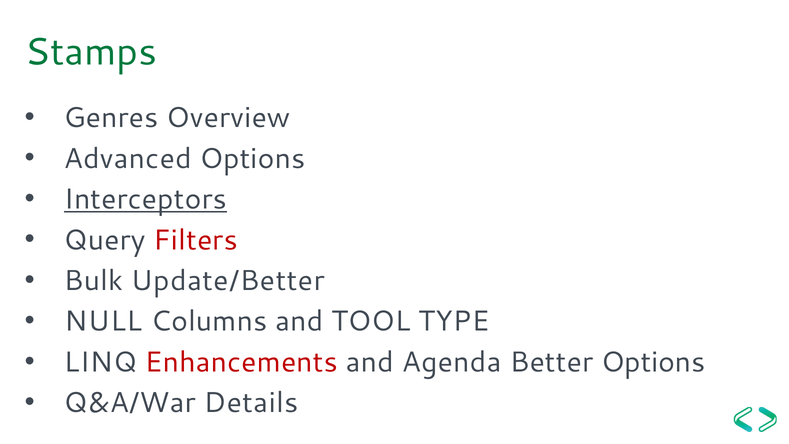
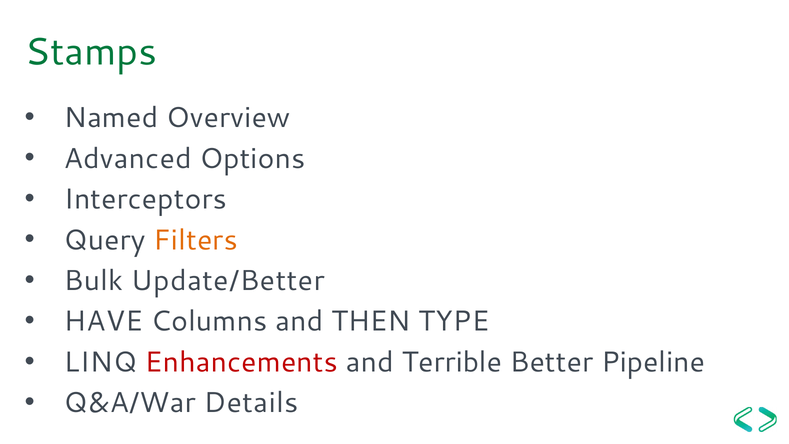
Genres: Genres -> Named
Interceptors underline: present -> none
Filters colour: red -> orange
NULL: NULL -> HAVE
TOOL: TOOL -> THEN
Agenda: Agenda -> Terrible
Better Options: Options -> Pipeline
